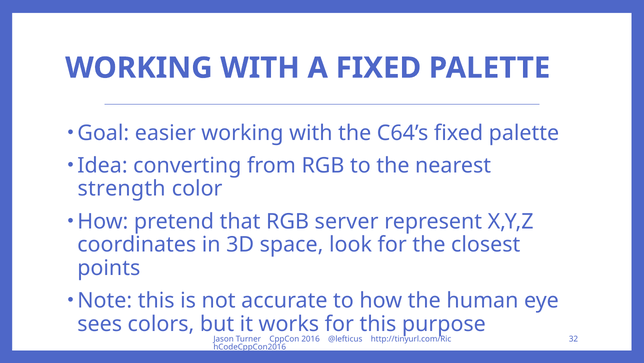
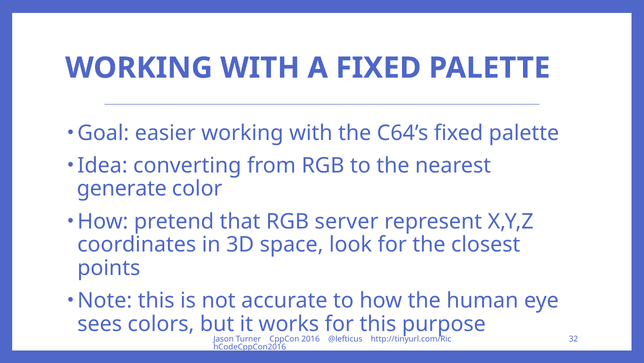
strength: strength -> generate
